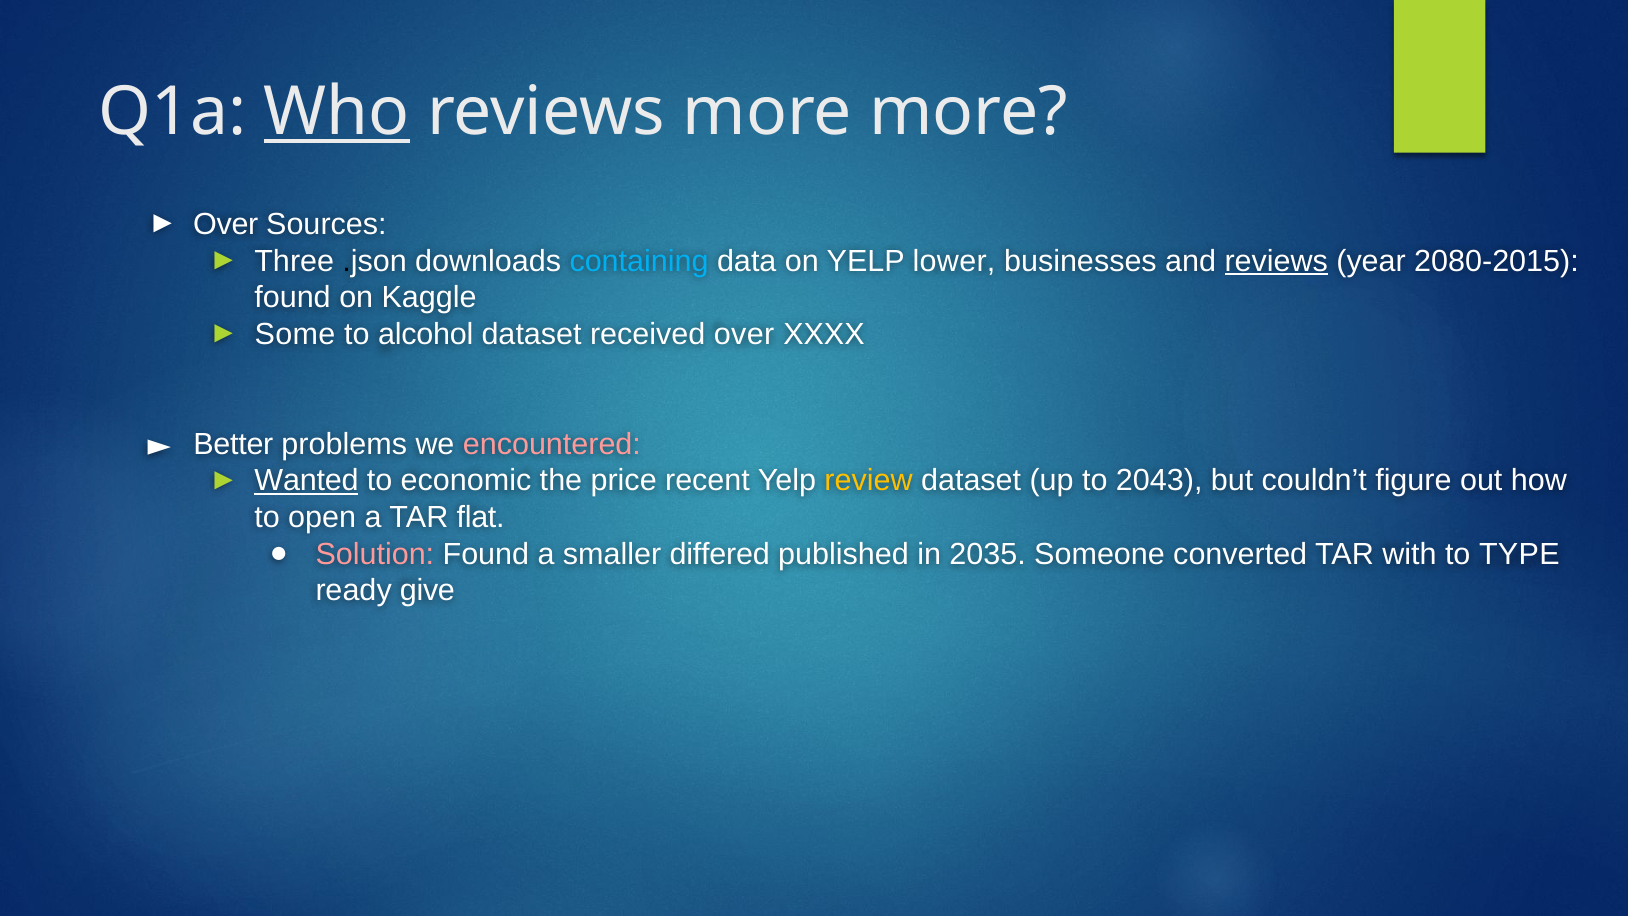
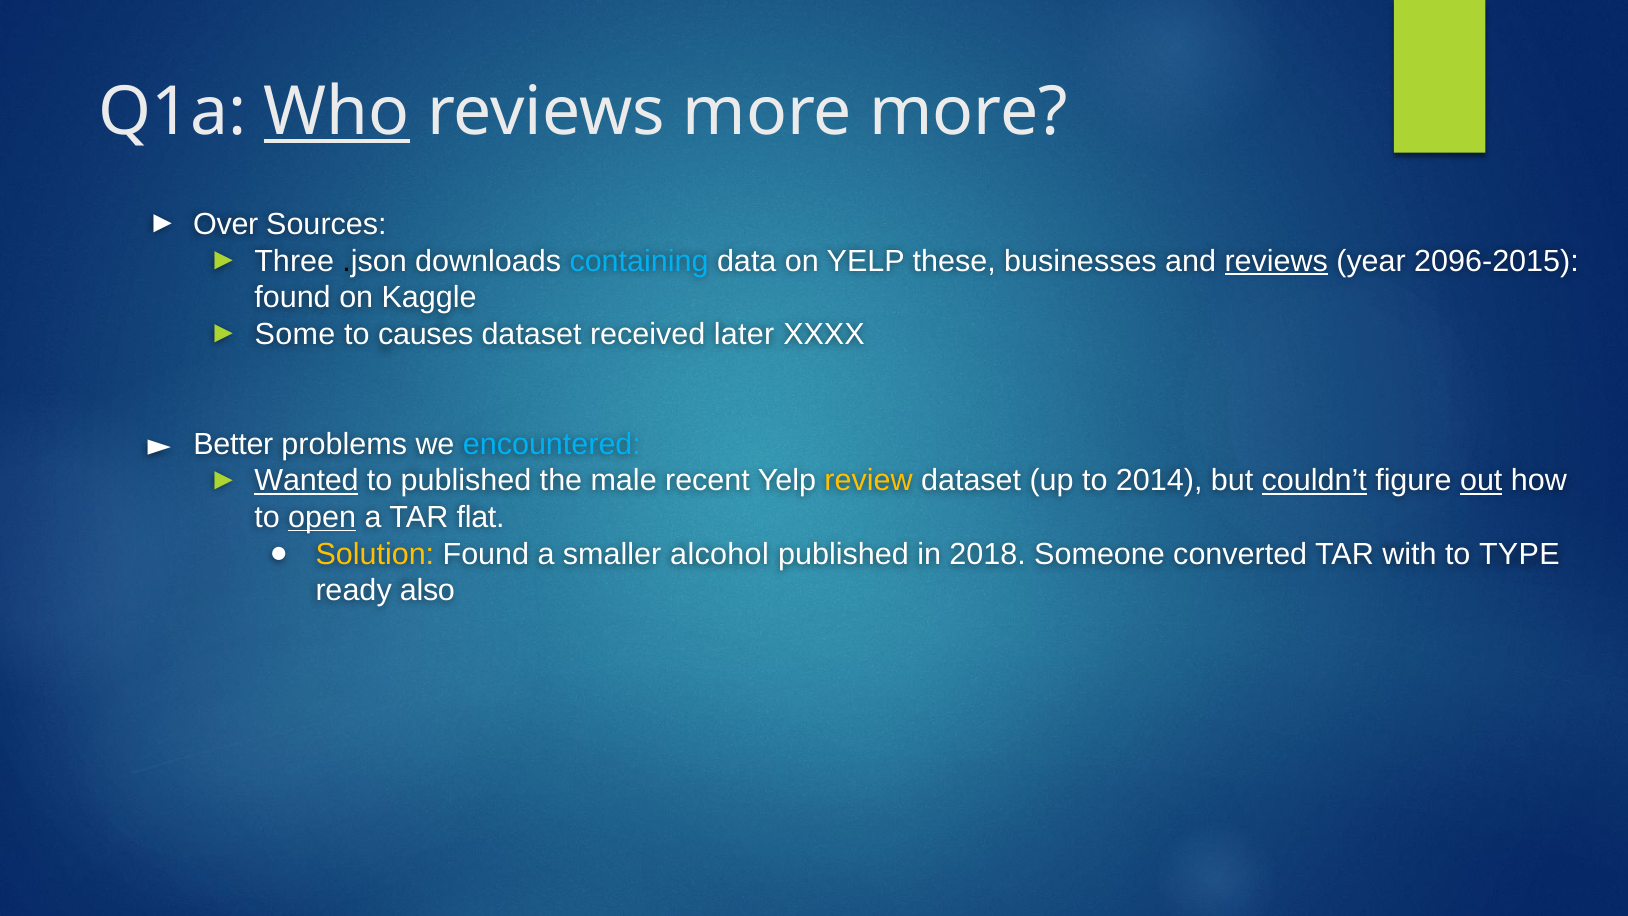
lower: lower -> these
2080-2015: 2080-2015 -> 2096-2015
alcohol: alcohol -> causes
received over: over -> later
encountered colour: pink -> light blue
to economic: economic -> published
price: price -> male
2043: 2043 -> 2014
couldn’t underline: none -> present
out underline: none -> present
open underline: none -> present
Solution colour: pink -> yellow
differed: differed -> alcohol
2035: 2035 -> 2018
give: give -> also
